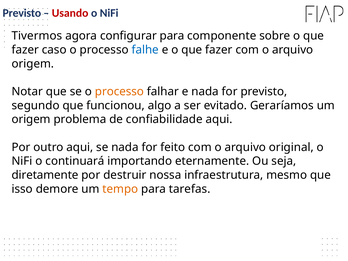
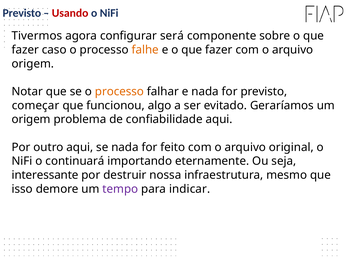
configurar para: para -> será
falhe colour: blue -> orange
segundo: segundo -> começar
diretamente: diretamente -> interessante
tempo colour: orange -> purple
tarefas: tarefas -> indicar
